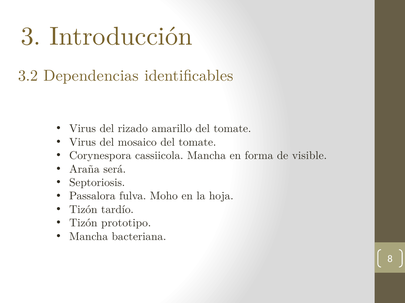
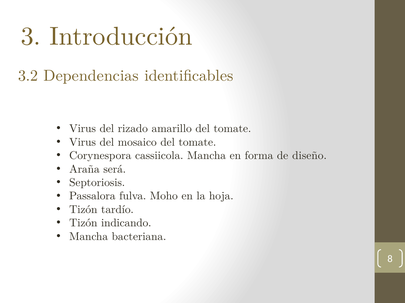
visible: visible -> diseño
prototipo: prototipo -> indicando
